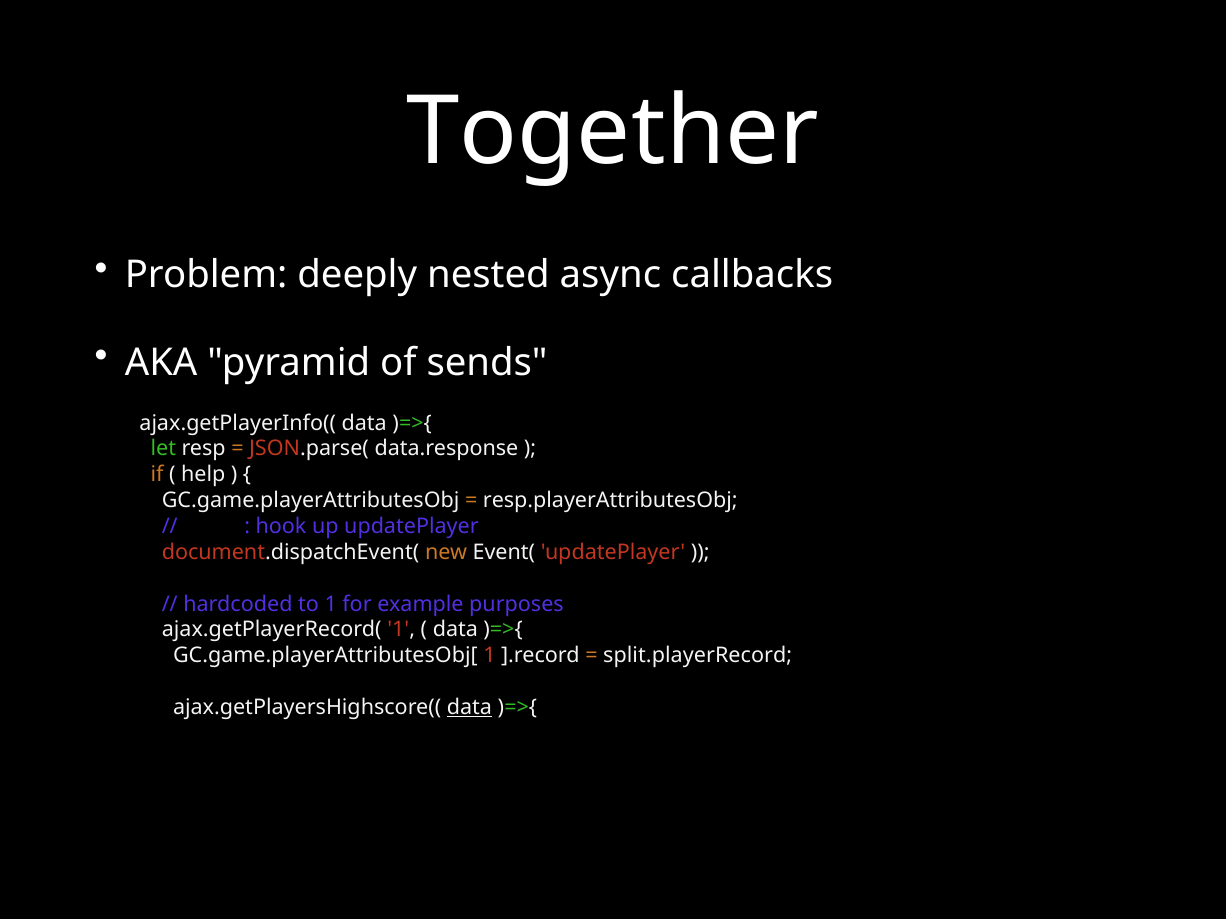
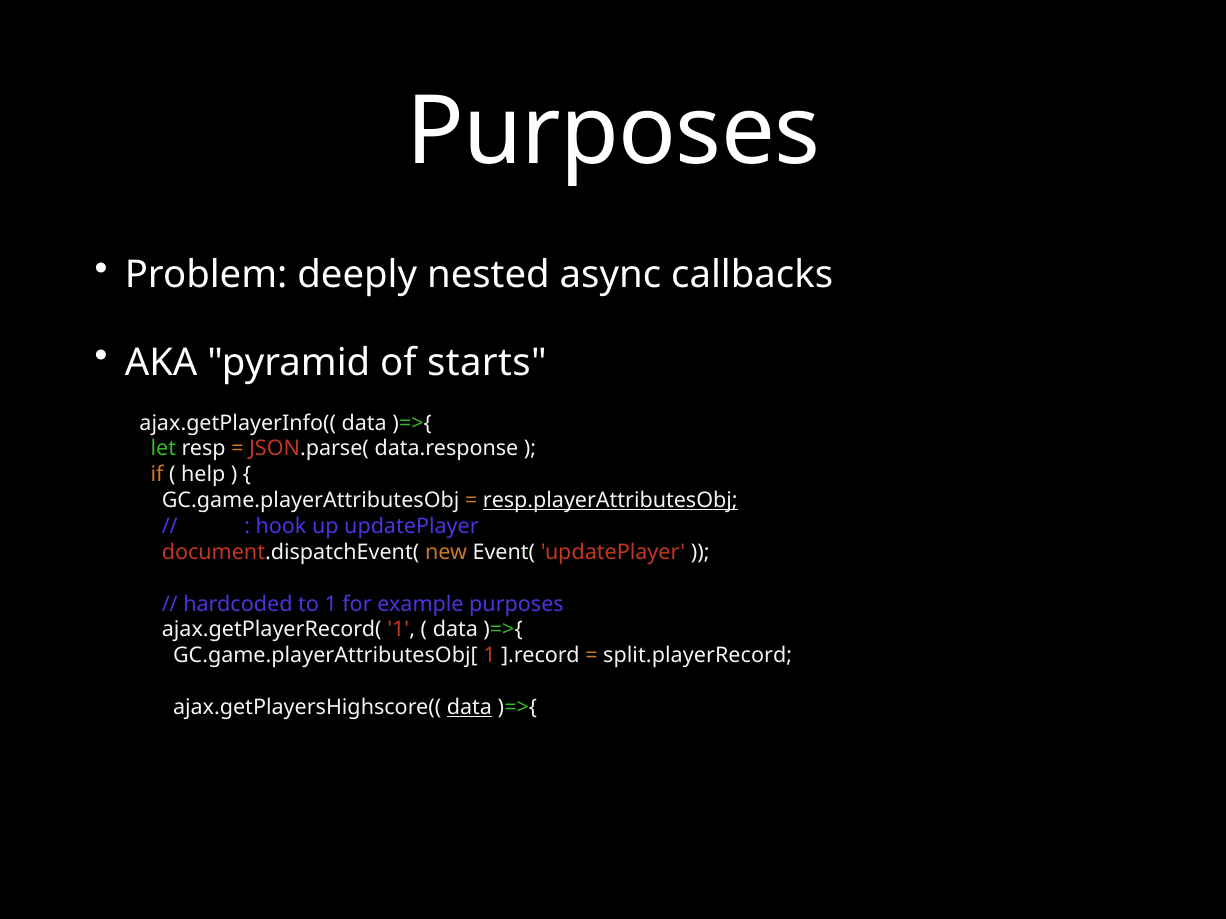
Together at (613, 132): Together -> Purposes
sends: sends -> starts
resp.playerAttributesObj underline: none -> present
